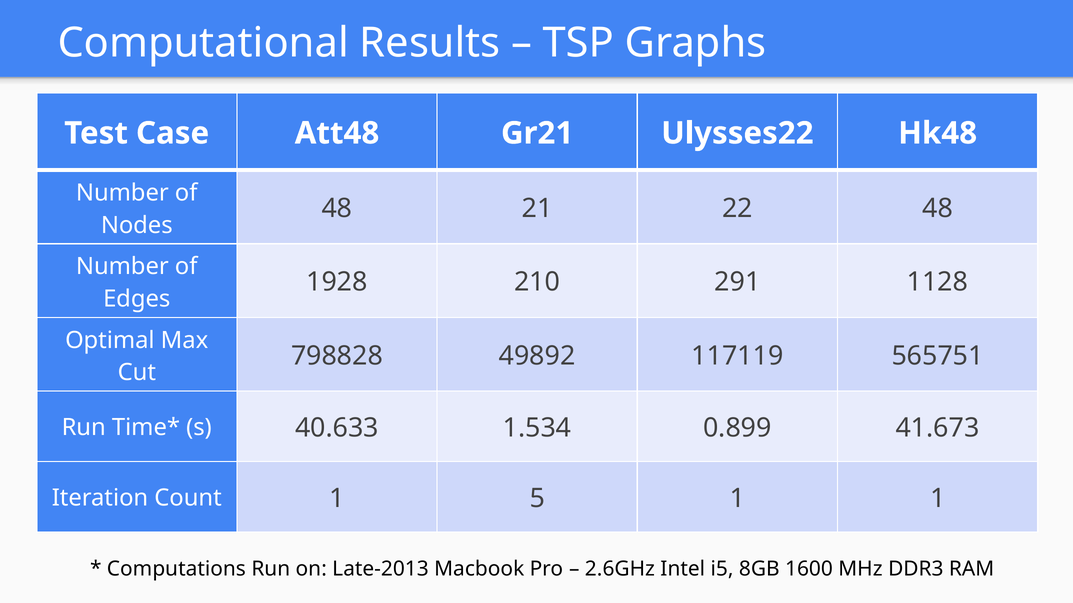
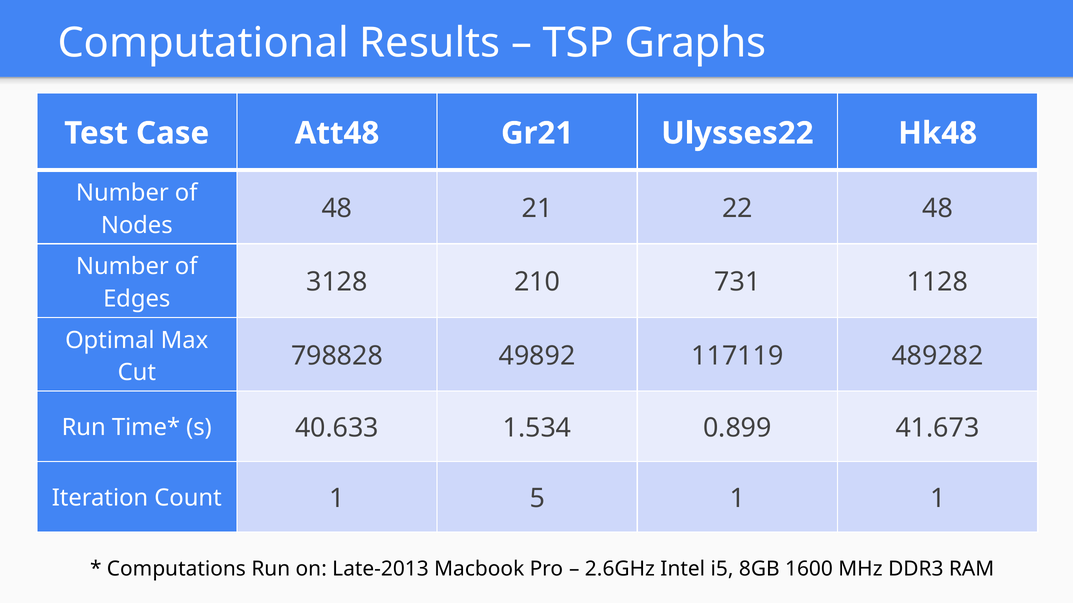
1928: 1928 -> 3128
291: 291 -> 731
565751: 565751 -> 489282
